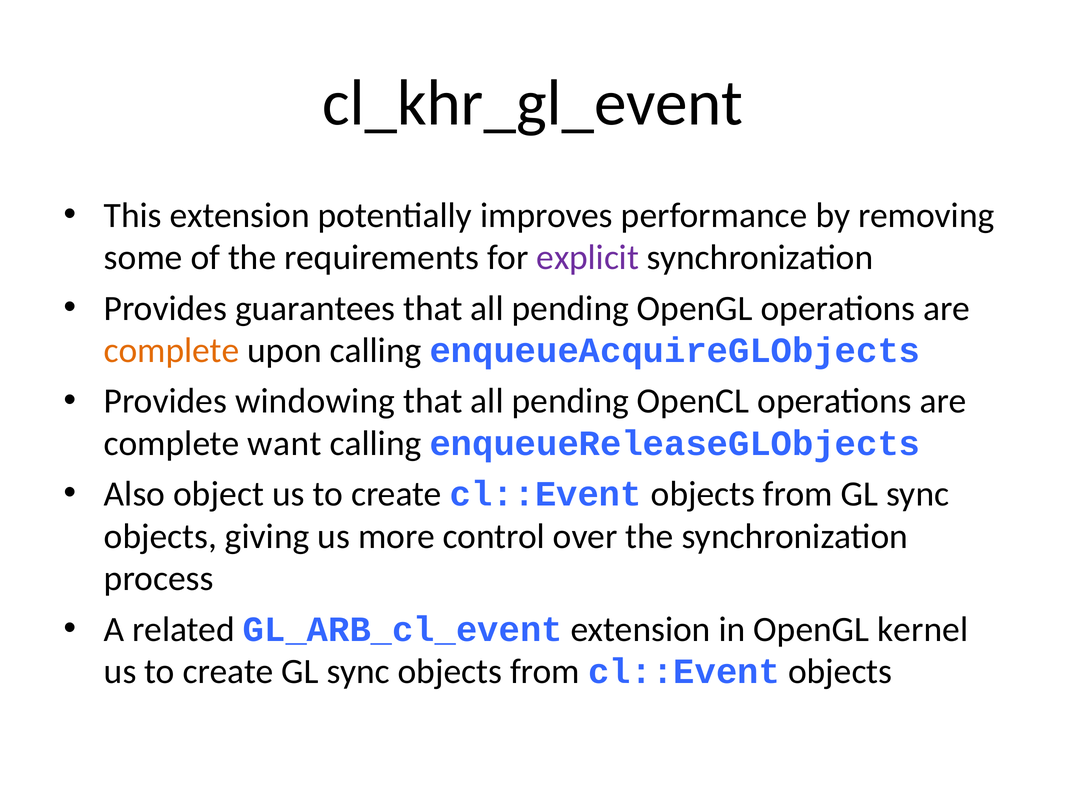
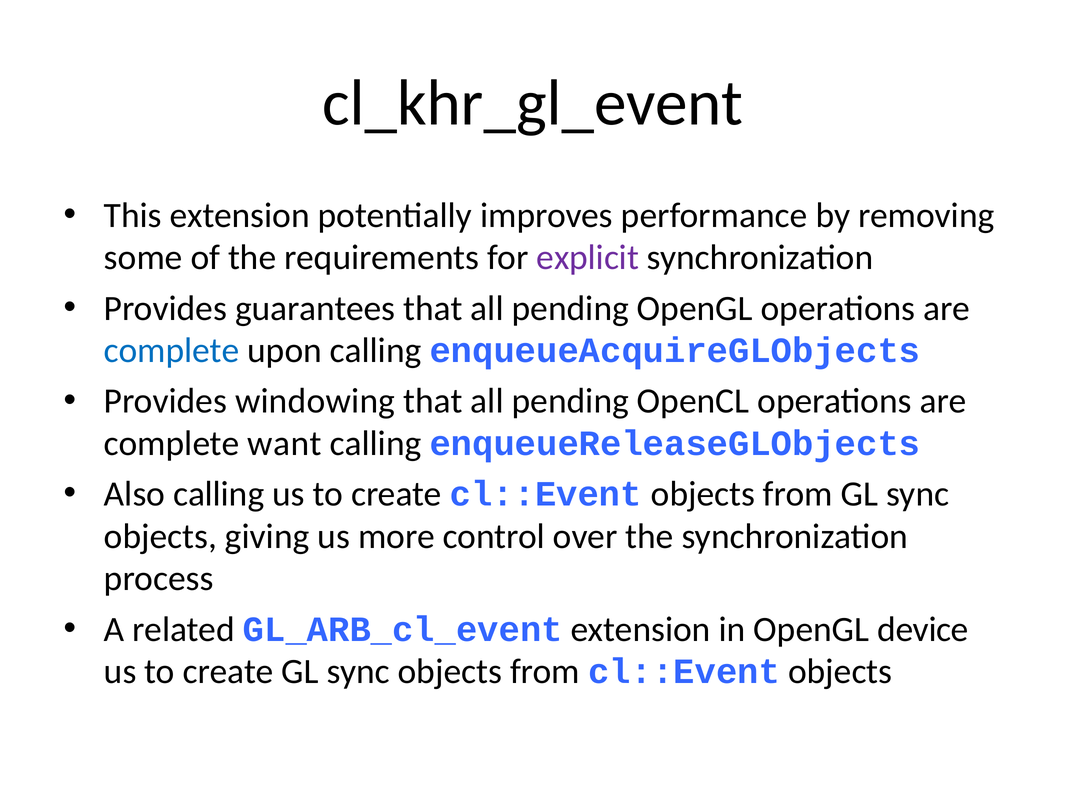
complete at (172, 350) colour: orange -> blue
Also object: object -> calling
kernel: kernel -> device
